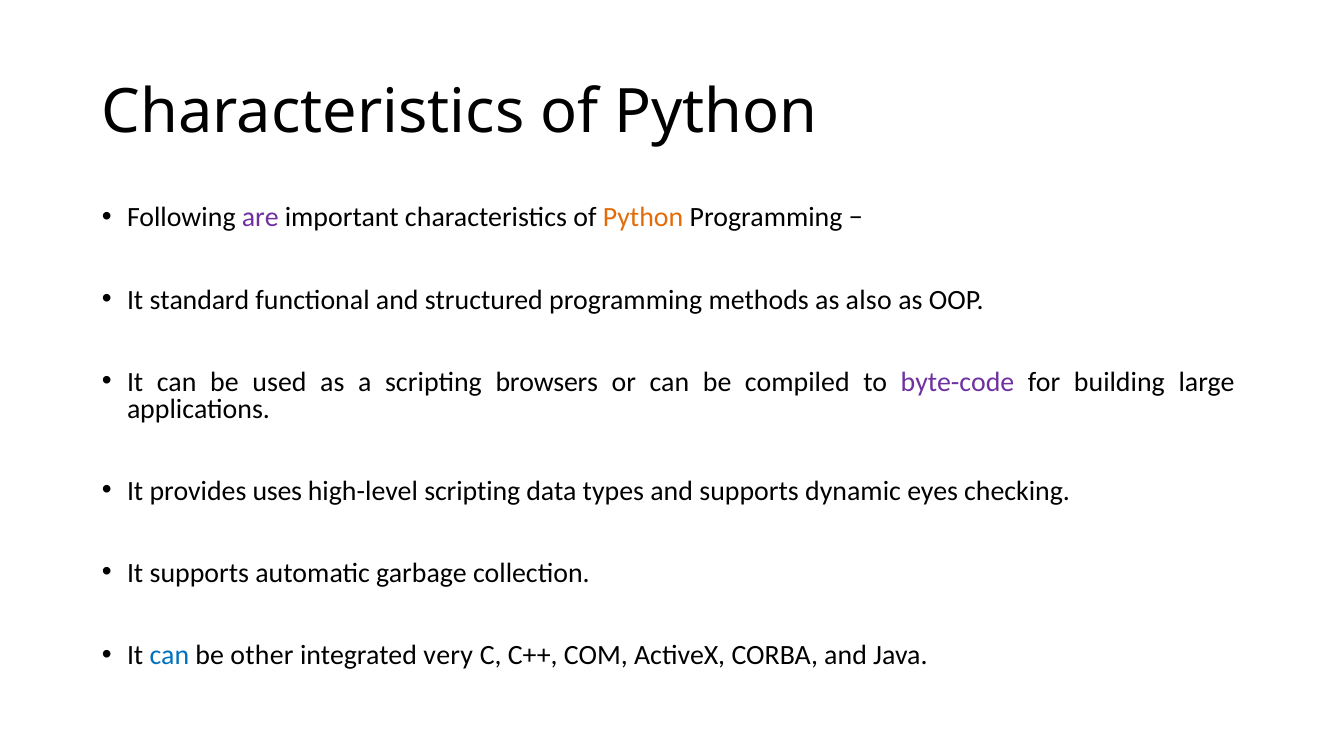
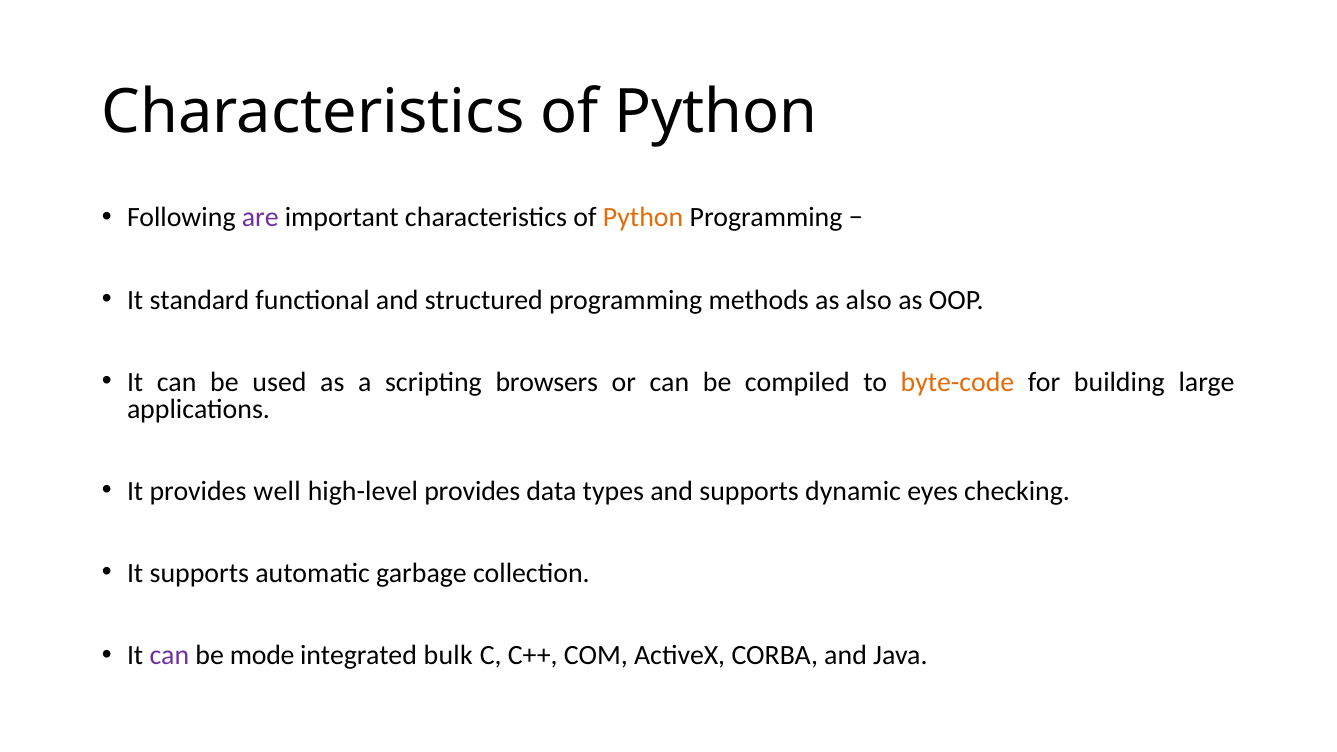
byte-code colour: purple -> orange
uses: uses -> well
high-level scripting: scripting -> provides
can at (169, 656) colour: blue -> purple
other: other -> mode
very: very -> bulk
